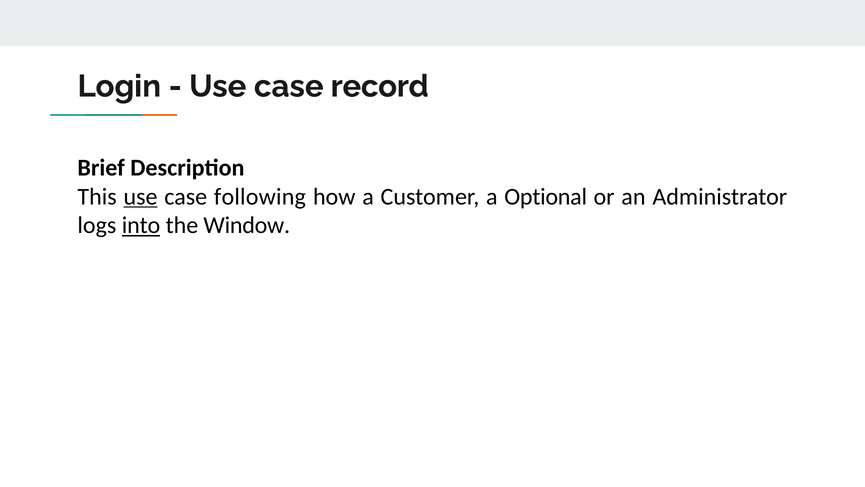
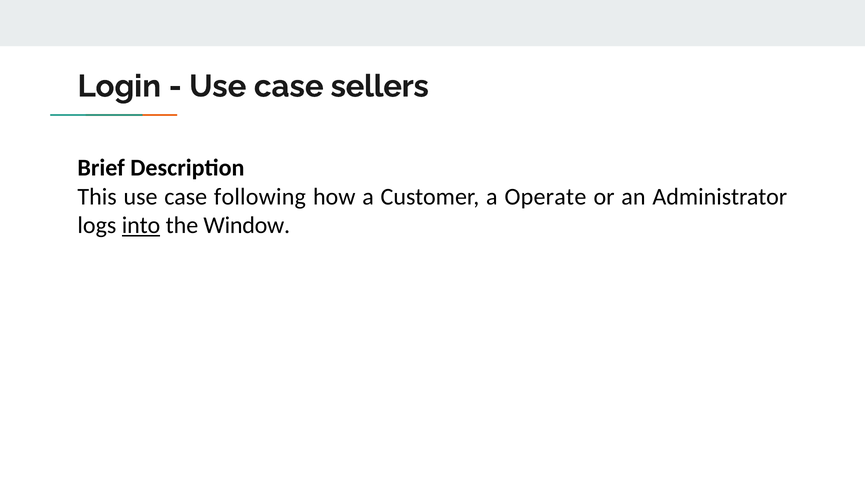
record: record -> sellers
use at (141, 196) underline: present -> none
Optional: Optional -> Operate
